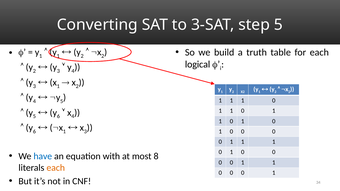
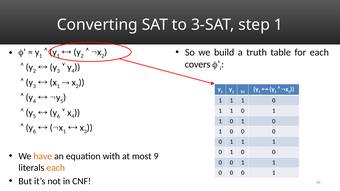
step 5: 5 -> 1
logical: logical -> covers
have colour: blue -> orange
8: 8 -> 9
